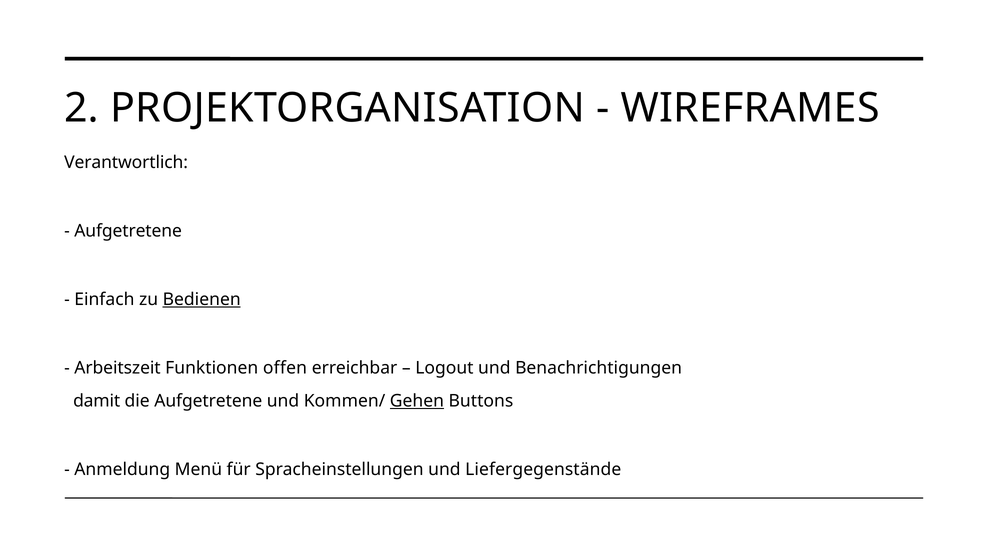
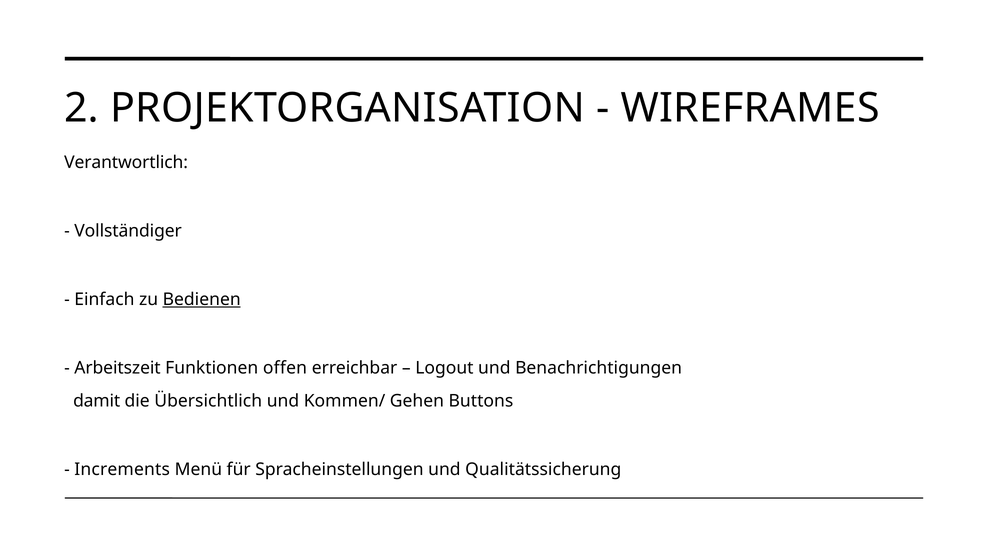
Aufgetretene at (128, 231): Aufgetretene -> Vollständiger
die Aufgetretene: Aufgetretene -> Übersichtlich
Gehen underline: present -> none
Anmeldung: Anmeldung -> Increments
Liefergegenstände: Liefergegenstände -> Qualitätssicherung
